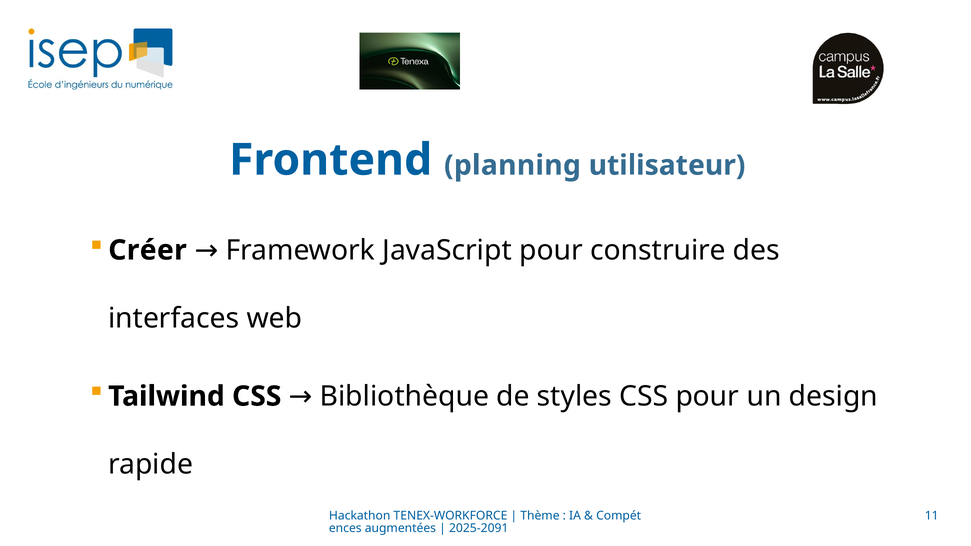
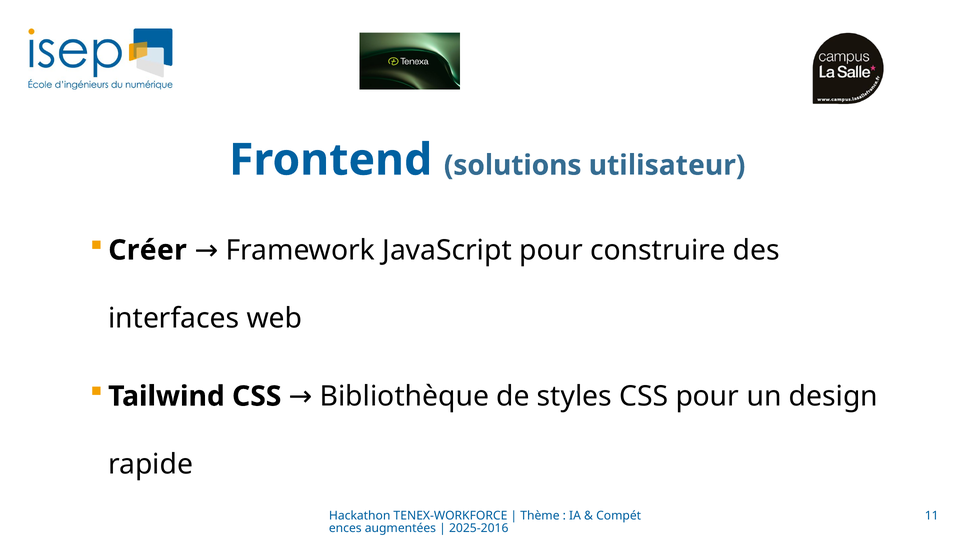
planning: planning -> solutions
2025-2091: 2025-2091 -> 2025-2016
